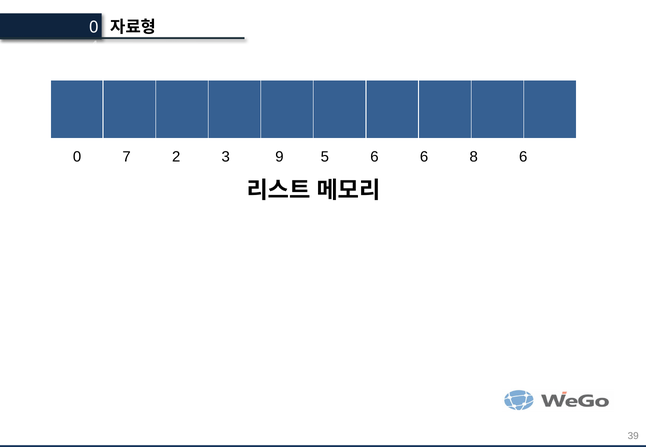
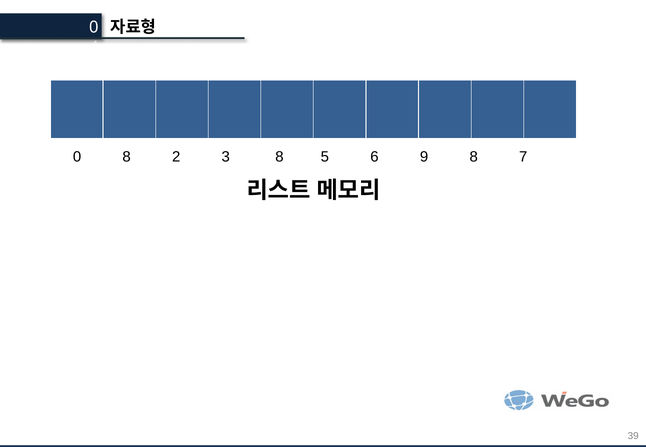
0 7: 7 -> 8
3 9: 9 -> 8
6 6: 6 -> 9
8 6: 6 -> 7
